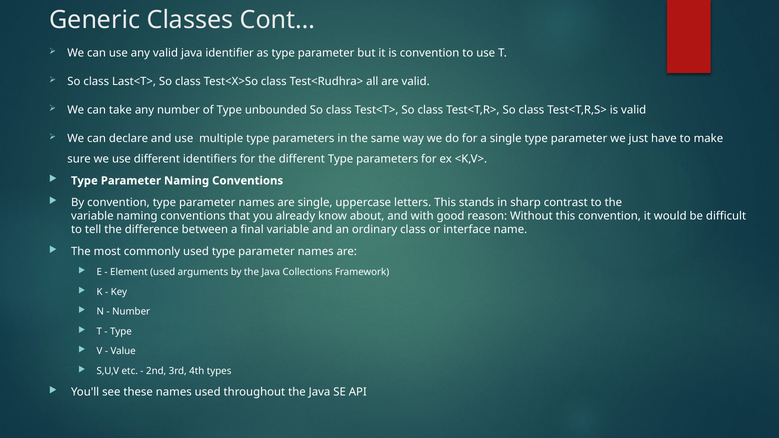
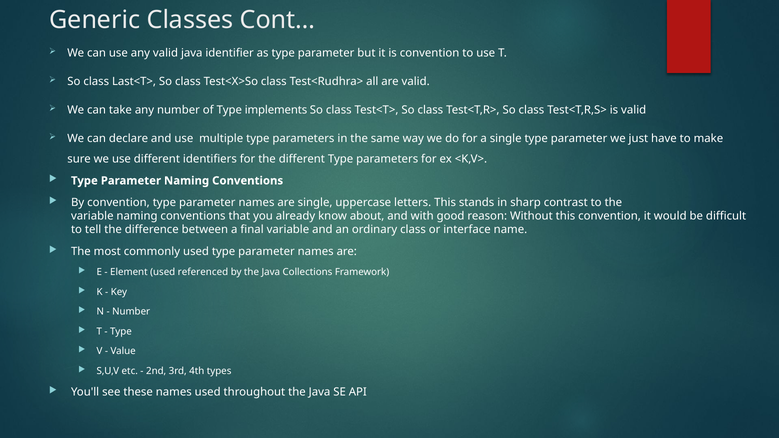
unbounded: unbounded -> implements
arguments: arguments -> referenced
